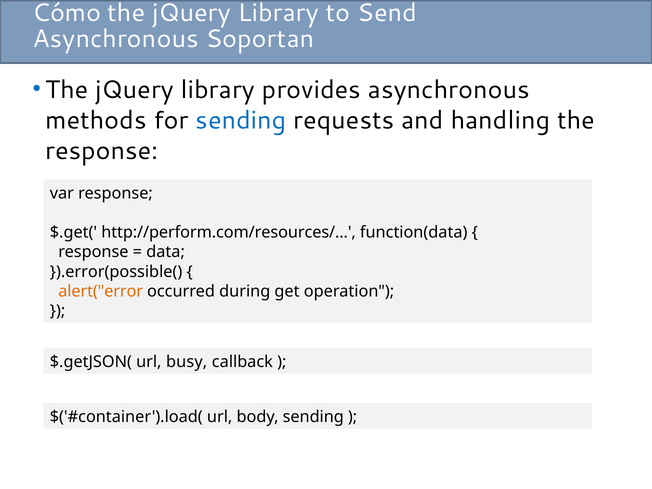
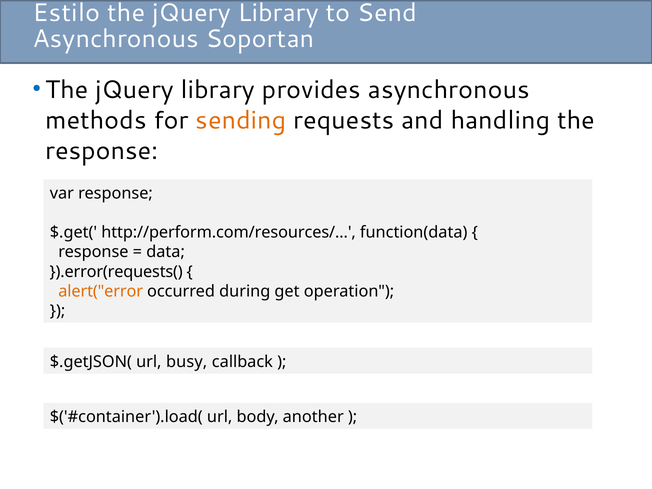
Cómo: Cómo -> Estilo
sending at (241, 120) colour: blue -> orange
}).error(possible(: }).error(possible( -> }).error(requests(
body sending: sending -> another
